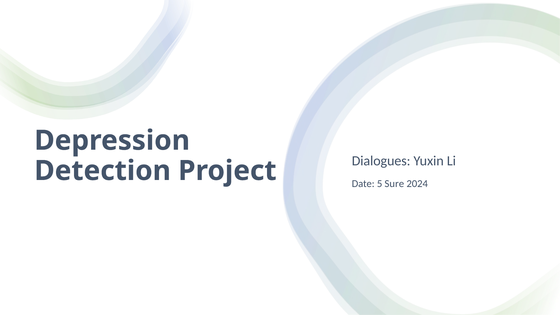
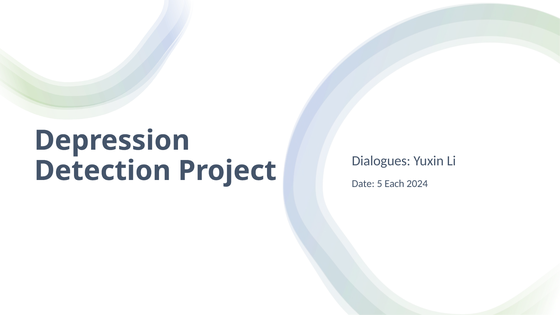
Sure: Sure -> Each
